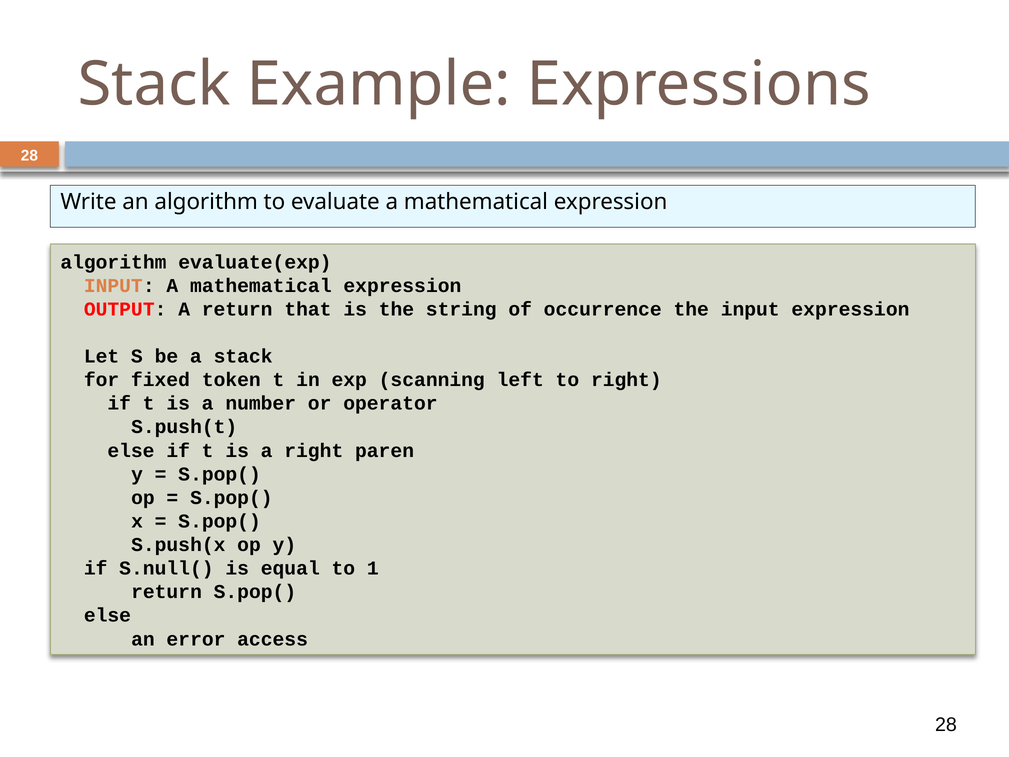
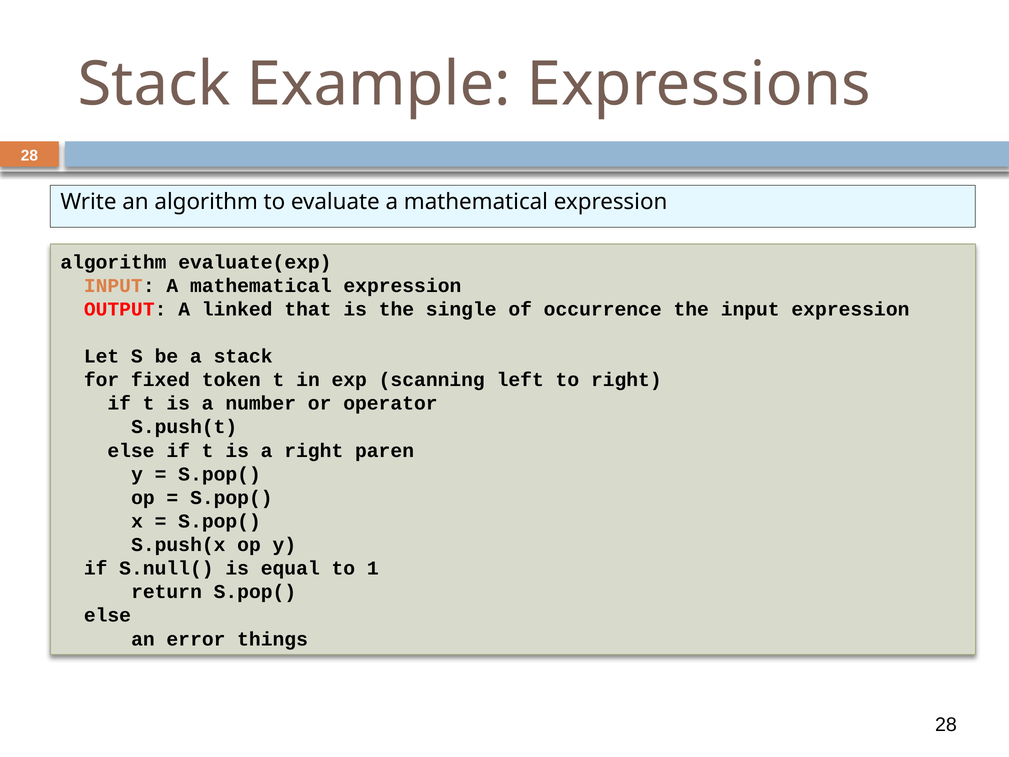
A return: return -> linked
string: string -> single
access: access -> things
